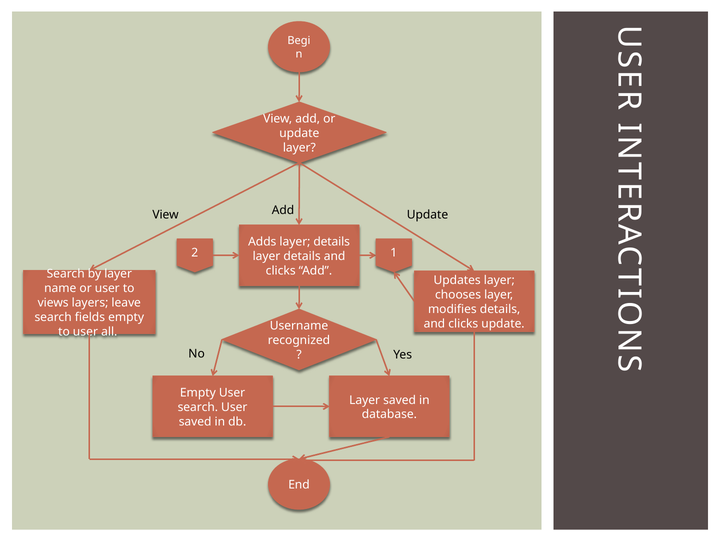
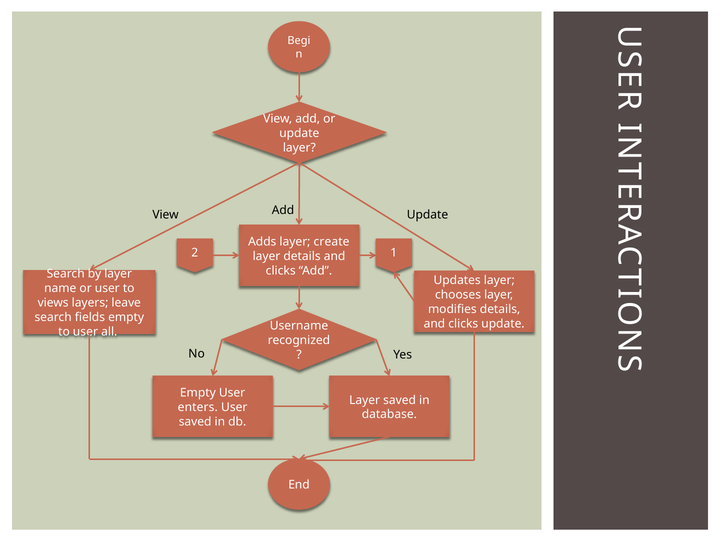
Adds layer details: details -> create
search at (198, 407): search -> enters
